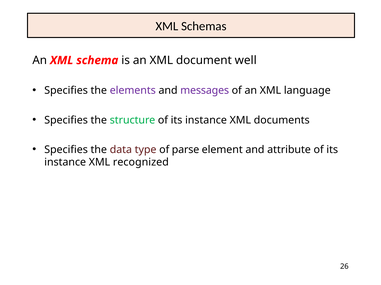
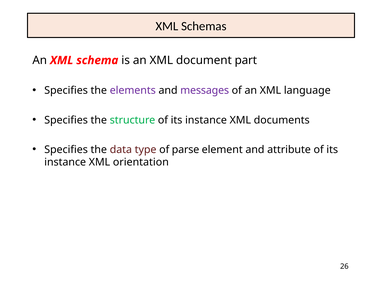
well: well -> part
recognized: recognized -> orientation
